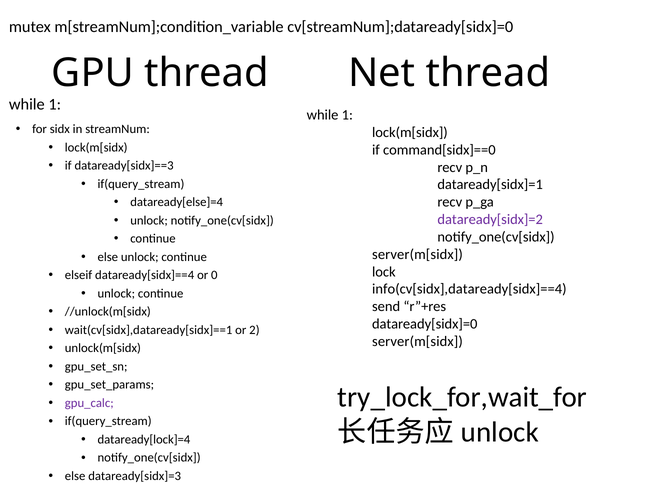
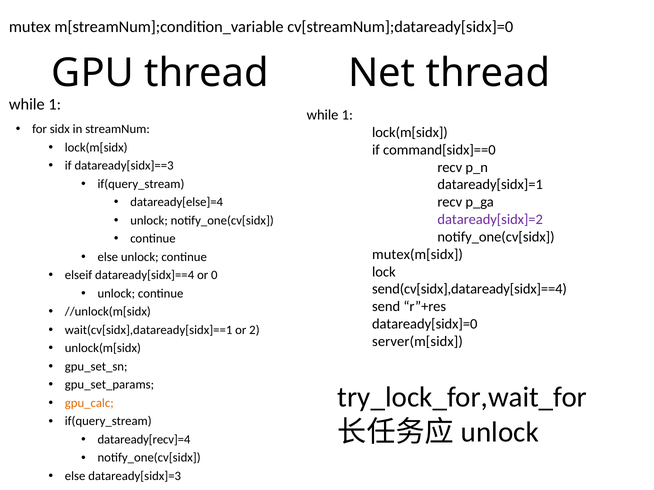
server(m[sidx at (417, 255): server(m[sidx -> mutex(m[sidx
info(cv[sidx],dataready[sidx]==4: info(cv[sidx],dataready[sidx]==4 -> send(cv[sidx],dataready[sidx]==4
gpu_calc colour: purple -> orange
dataready[lock]=4: dataready[lock]=4 -> dataready[recv]=4
